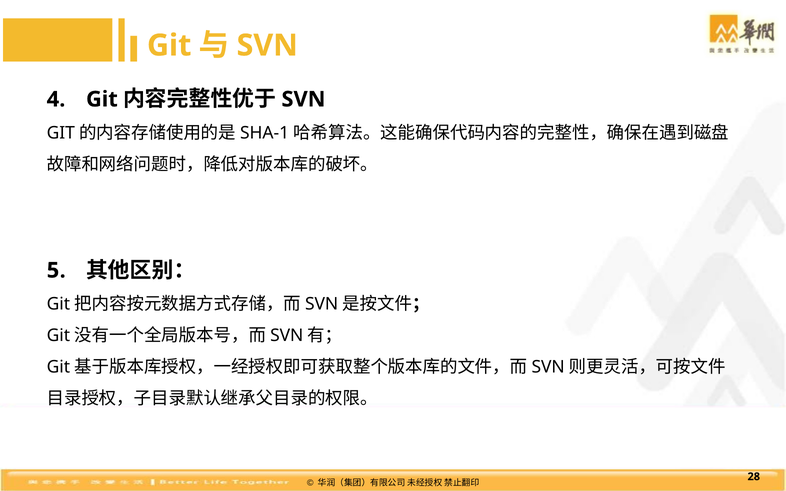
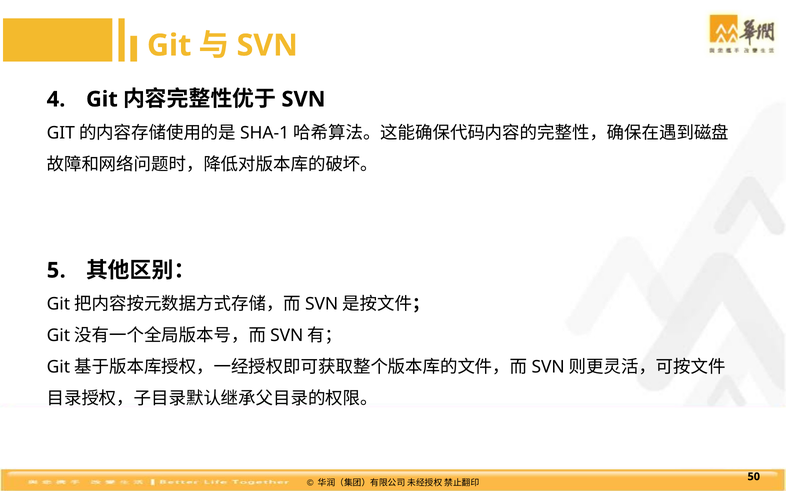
28: 28 -> 50
